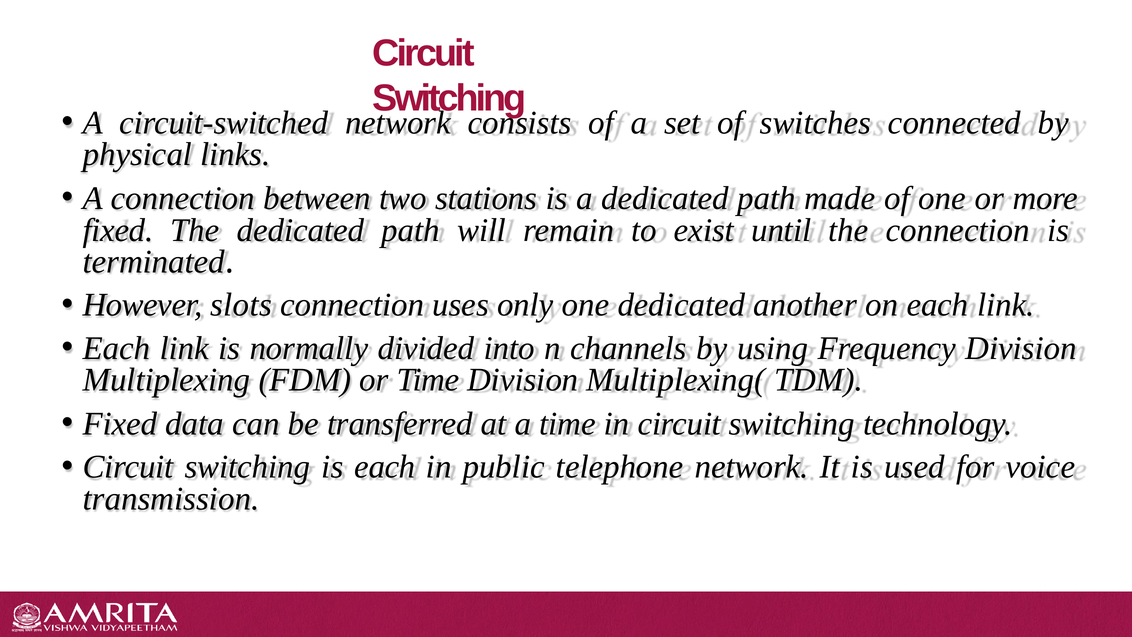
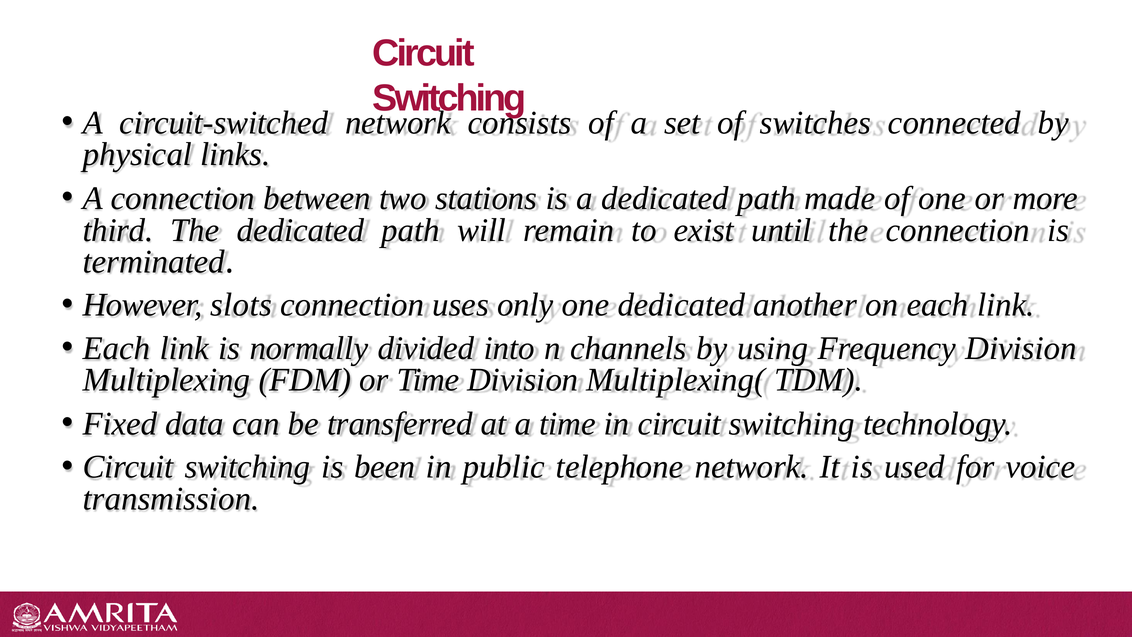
fixed at (118, 230): fixed -> third
is each: each -> been
